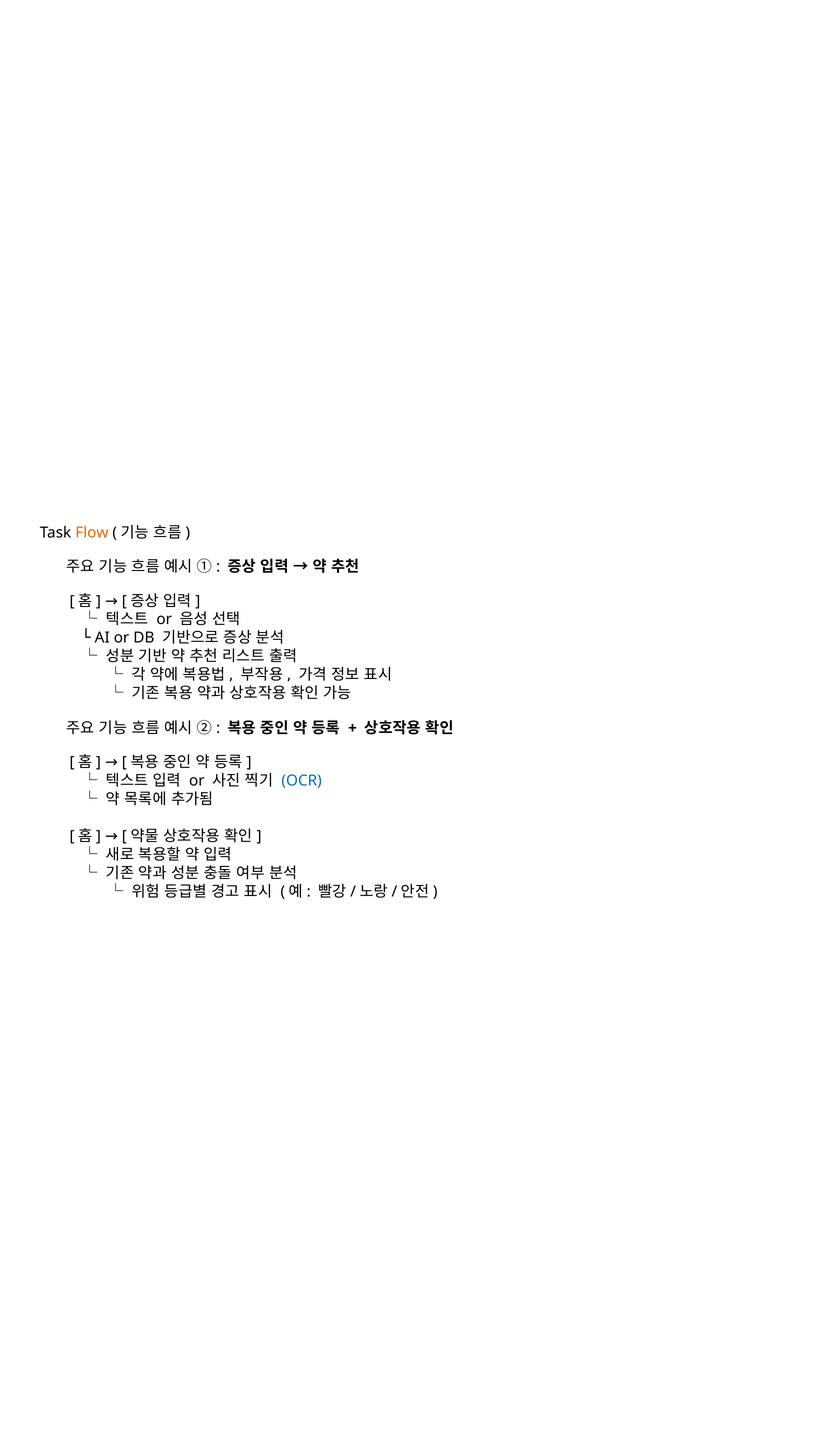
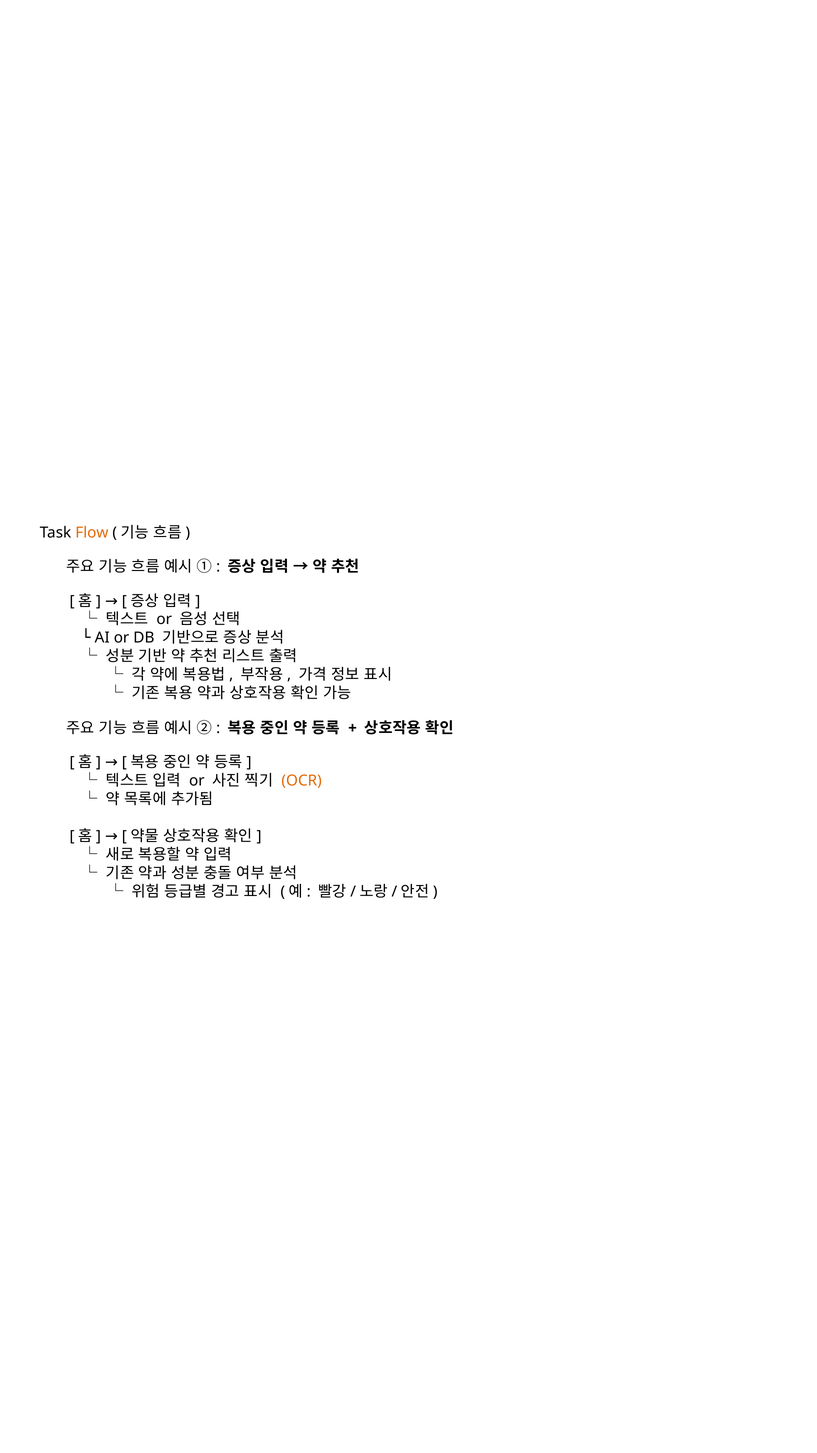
OCR colour: blue -> orange
